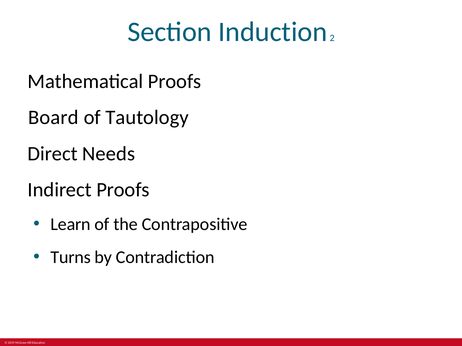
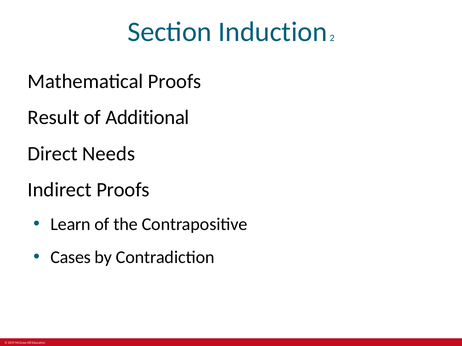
Board: Board -> Result
Tautology: Tautology -> Additional
Turns: Turns -> Cases
